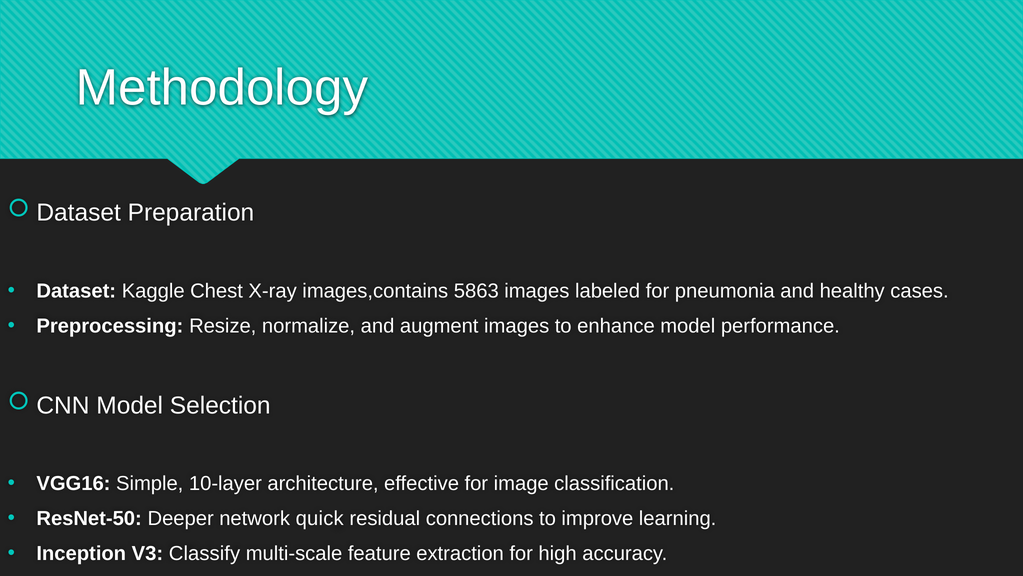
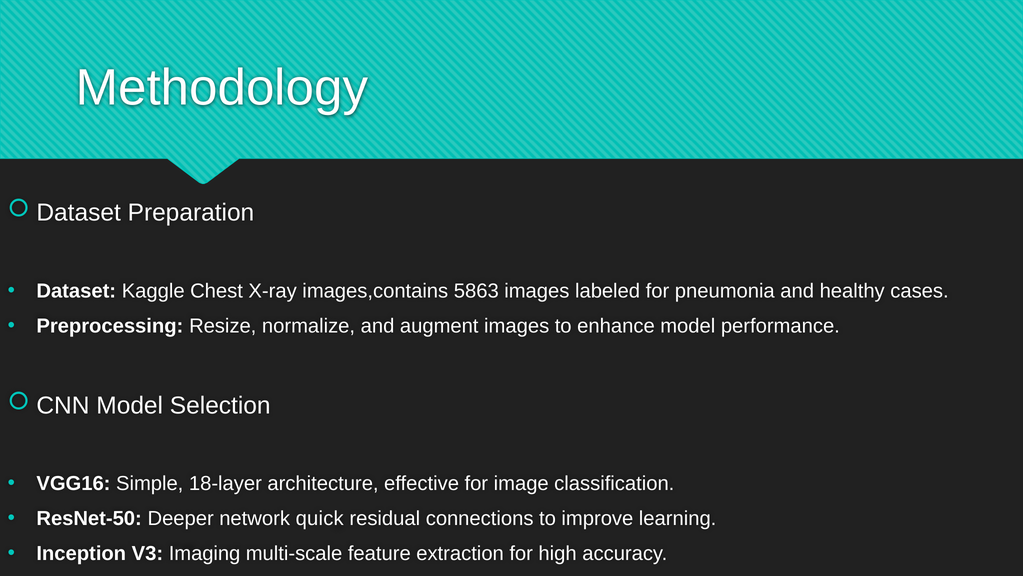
10-layer: 10-layer -> 18-layer
Classify: Classify -> Imaging
